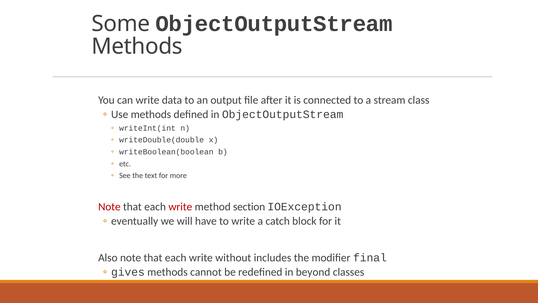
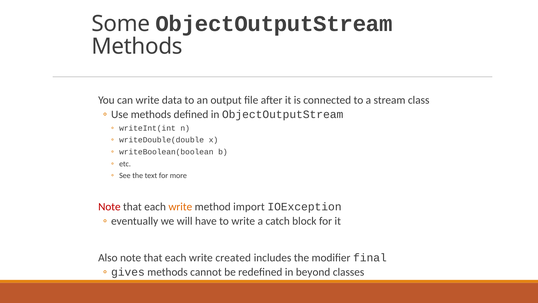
write at (180, 207) colour: red -> orange
section: section -> import
without: without -> created
